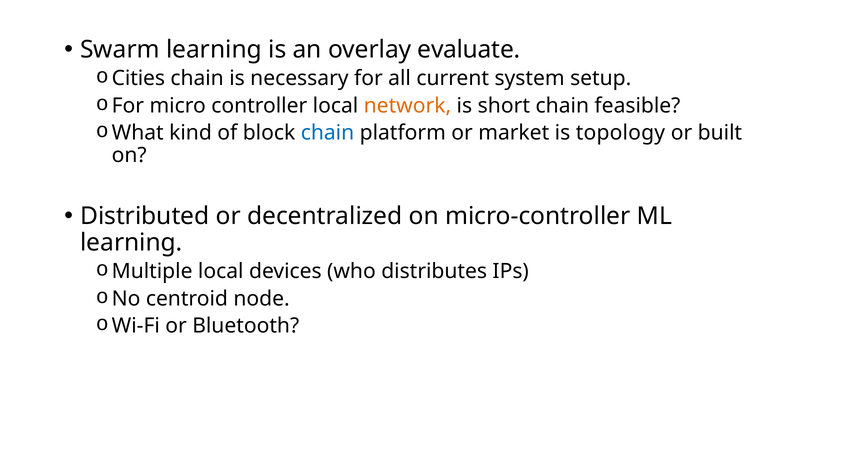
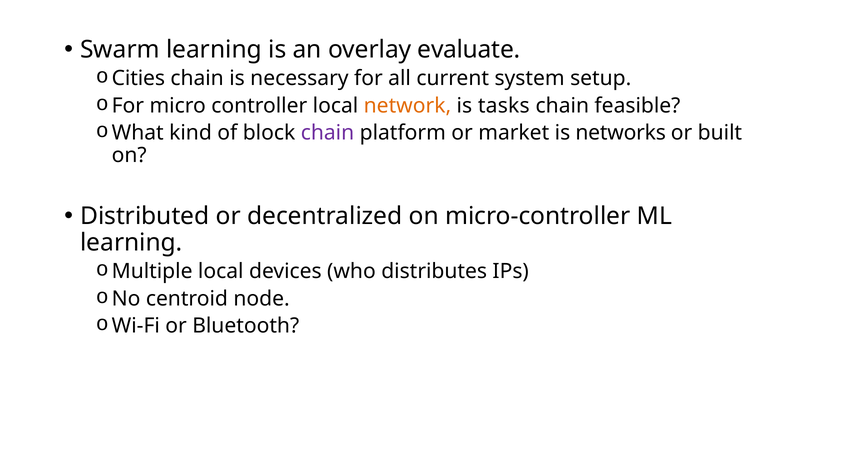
short: short -> tasks
chain at (327, 133) colour: blue -> purple
topology: topology -> networks
